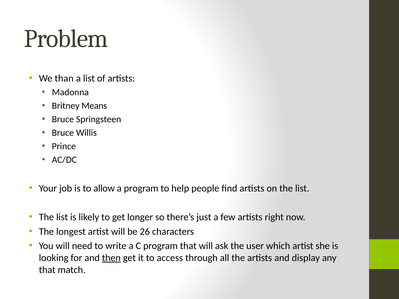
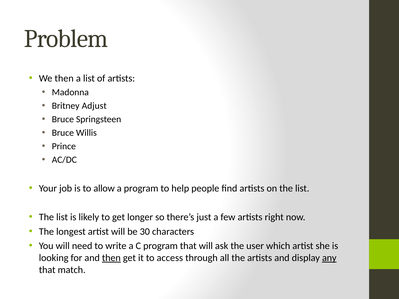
We than: than -> then
Means: Means -> Adjust
26: 26 -> 30
any underline: none -> present
